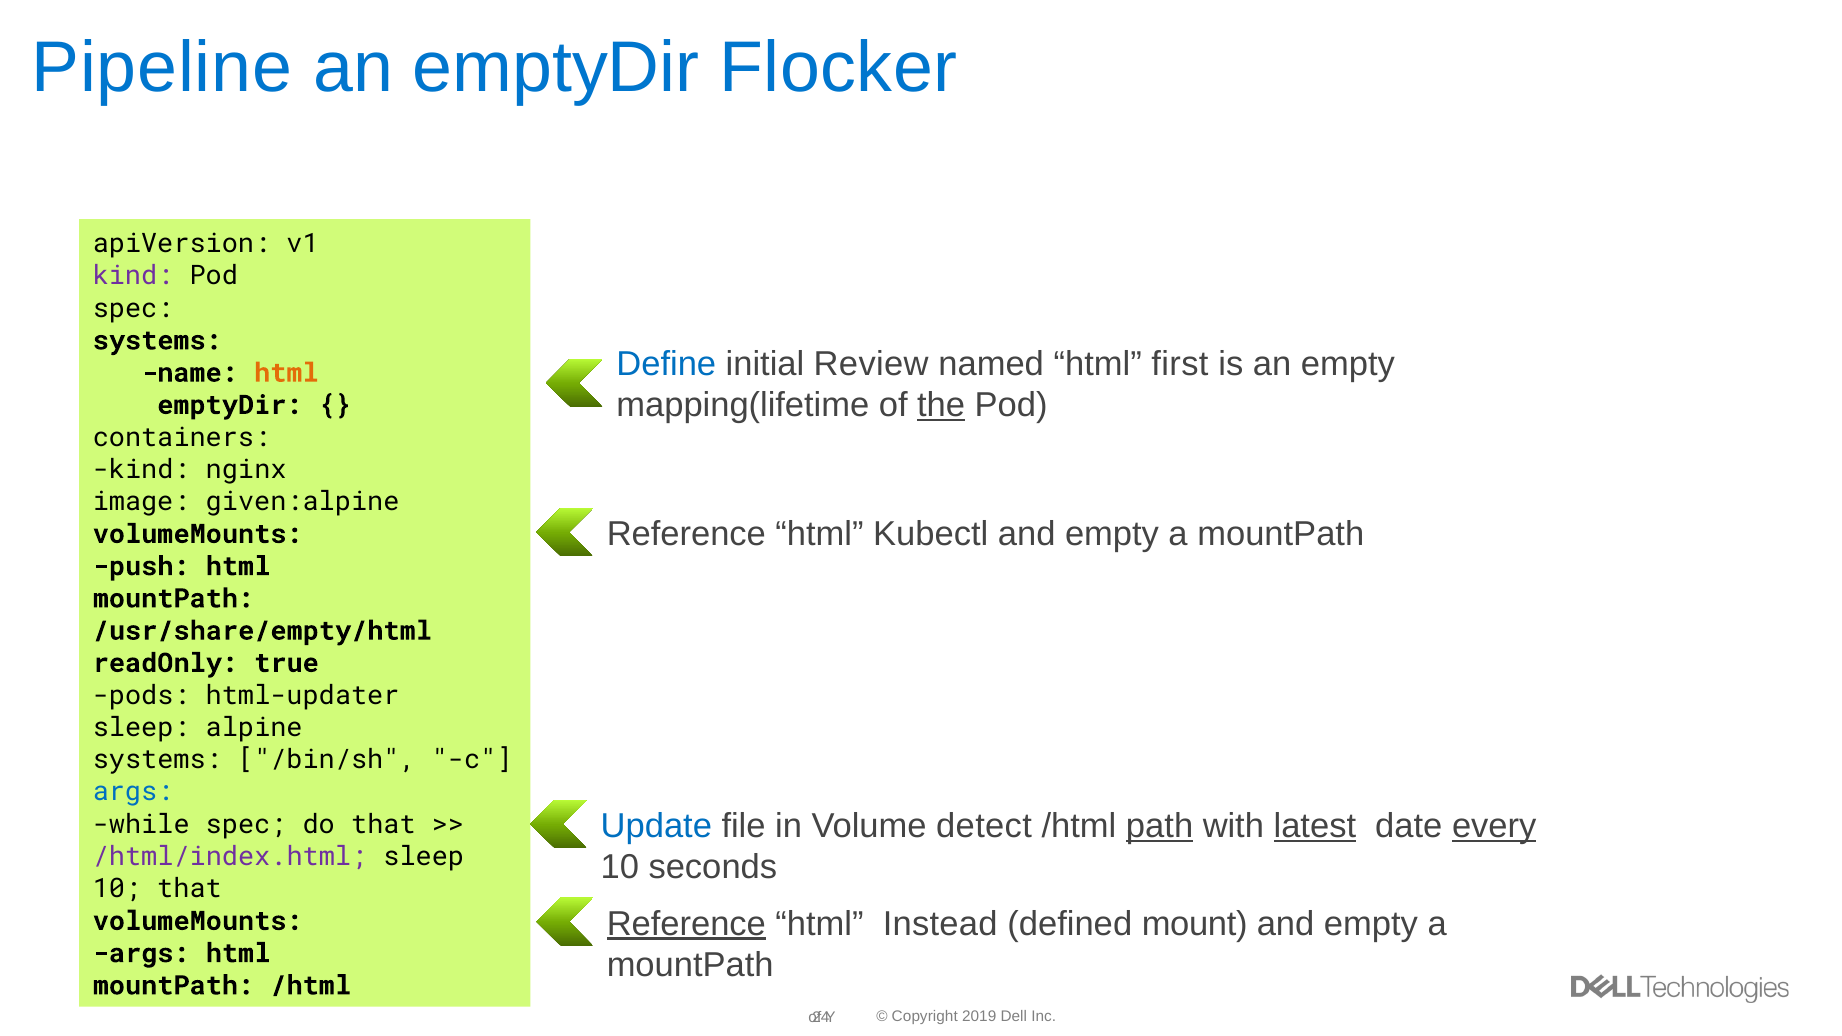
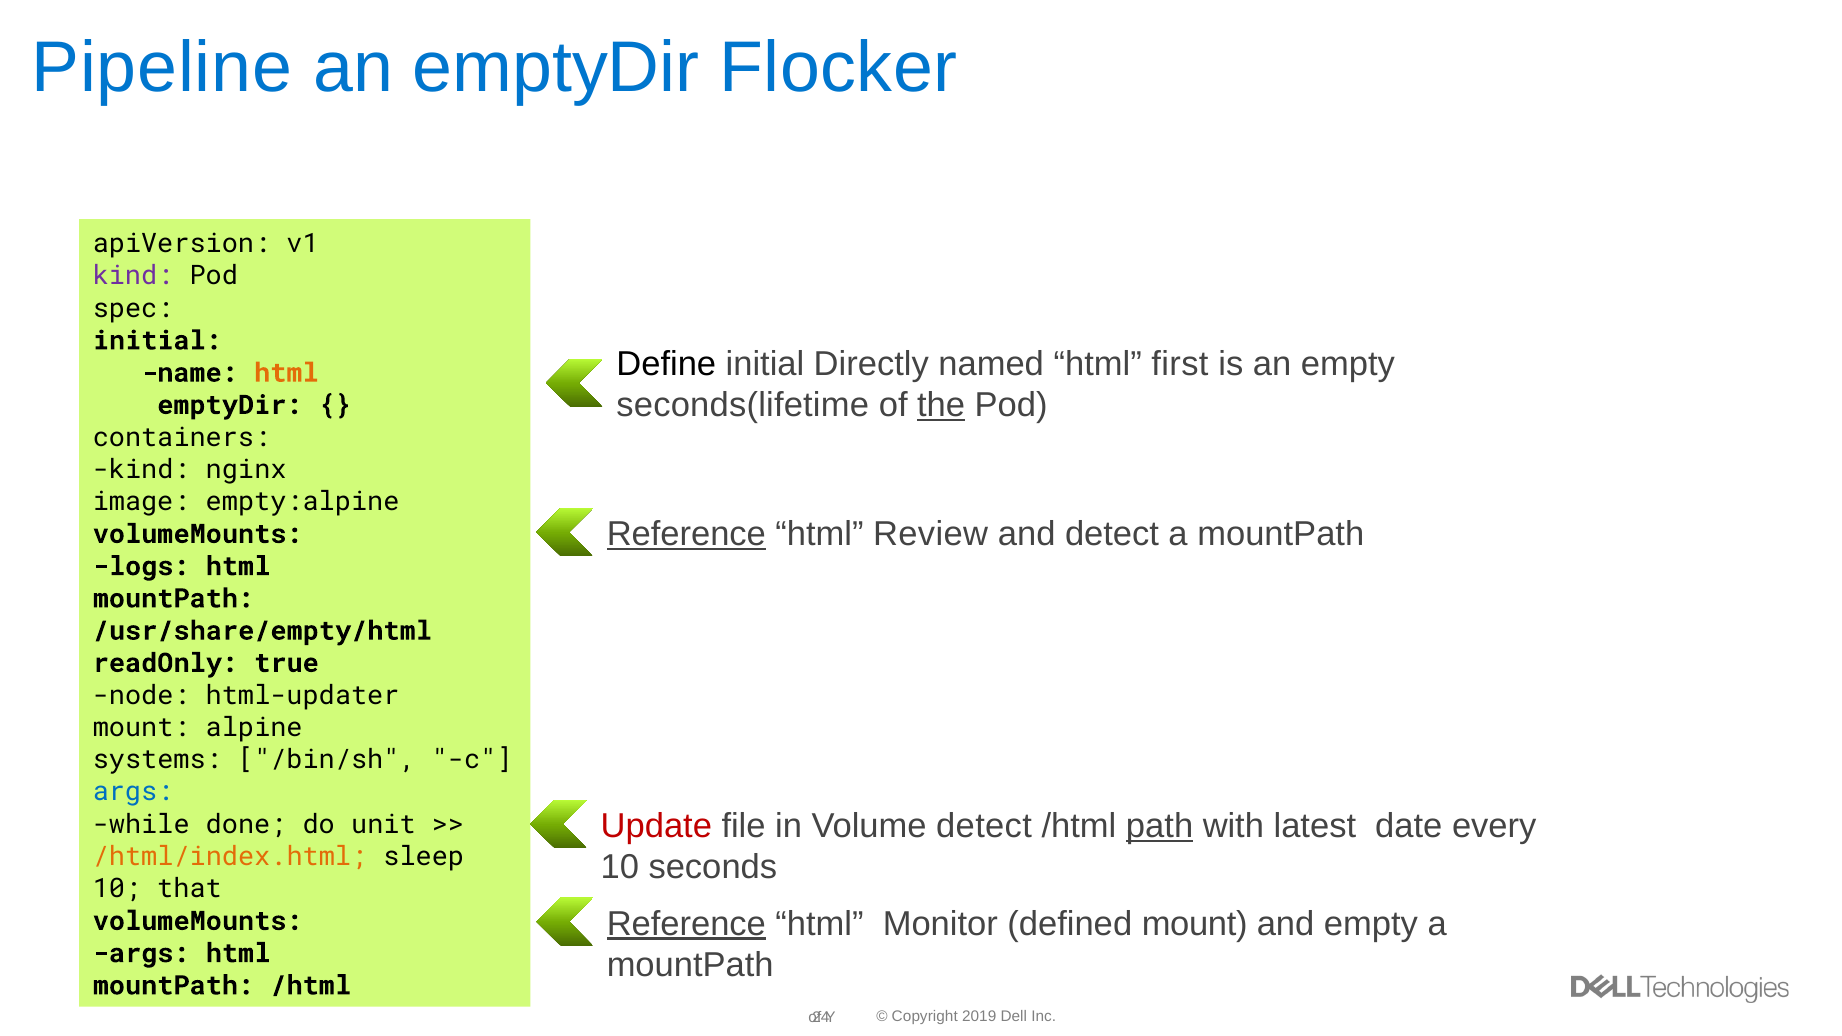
systems at (157, 341): systems -> initial
Define colour: blue -> black
Review: Review -> Directly
mapping(lifetime: mapping(lifetime -> seconds(lifetime
given:alpine: given:alpine -> empty:alpine
Reference at (686, 534) underline: none -> present
Kubectl: Kubectl -> Review
empty at (1112, 534): empty -> detect
push: push -> logs
pods: pods -> node
sleep at (141, 728): sleep -> mount
Update colour: blue -> red
latest underline: present -> none
every underline: present -> none
while spec: spec -> done
do that: that -> unit
/html/index.html colour: purple -> orange
Instead: Instead -> Monitor
